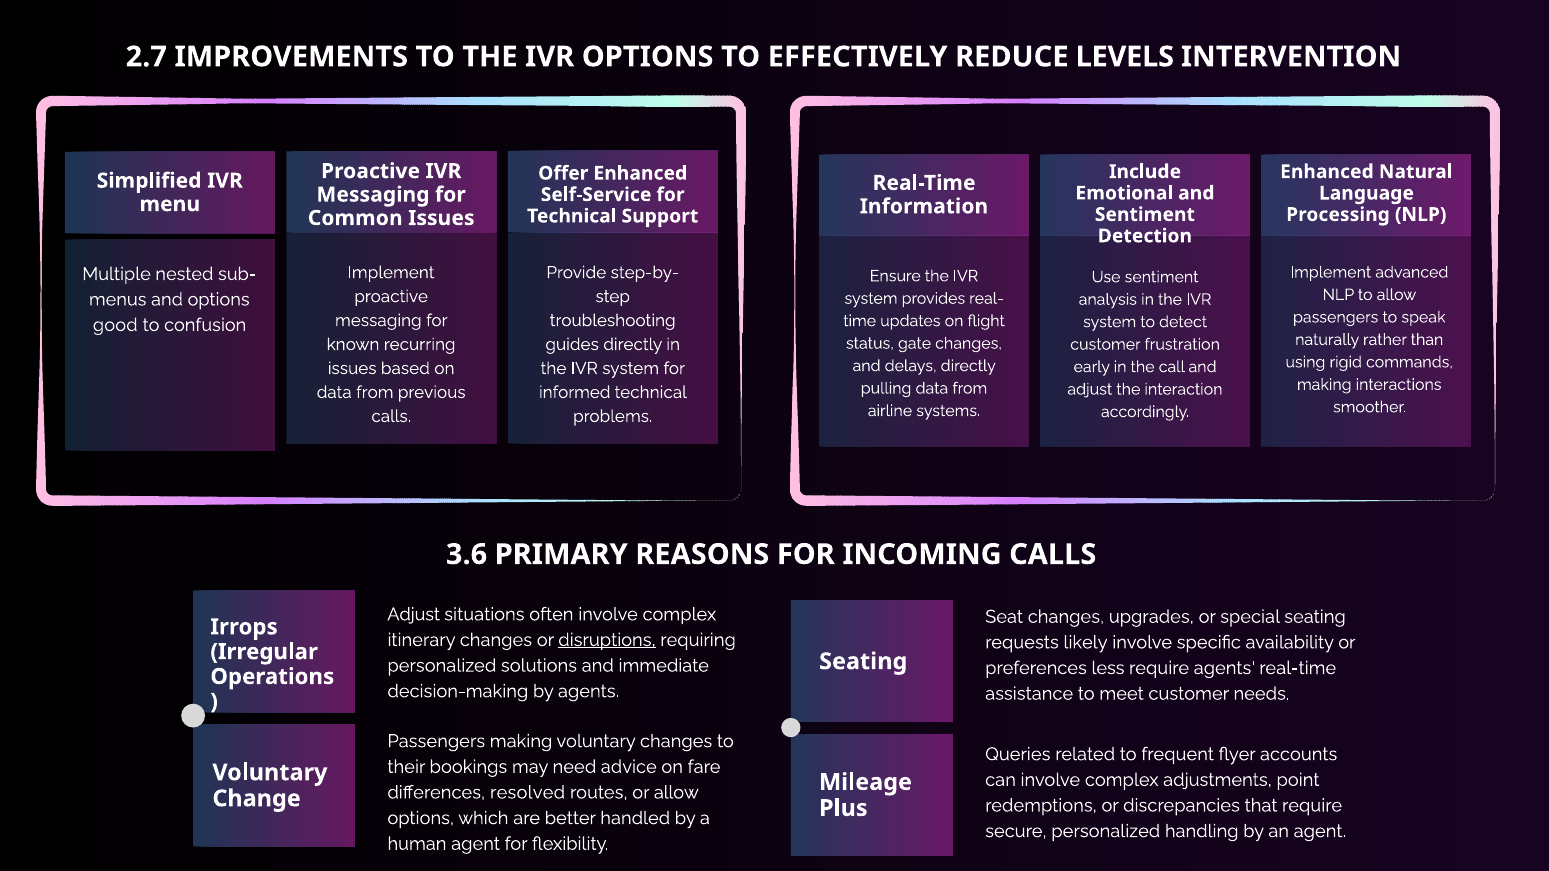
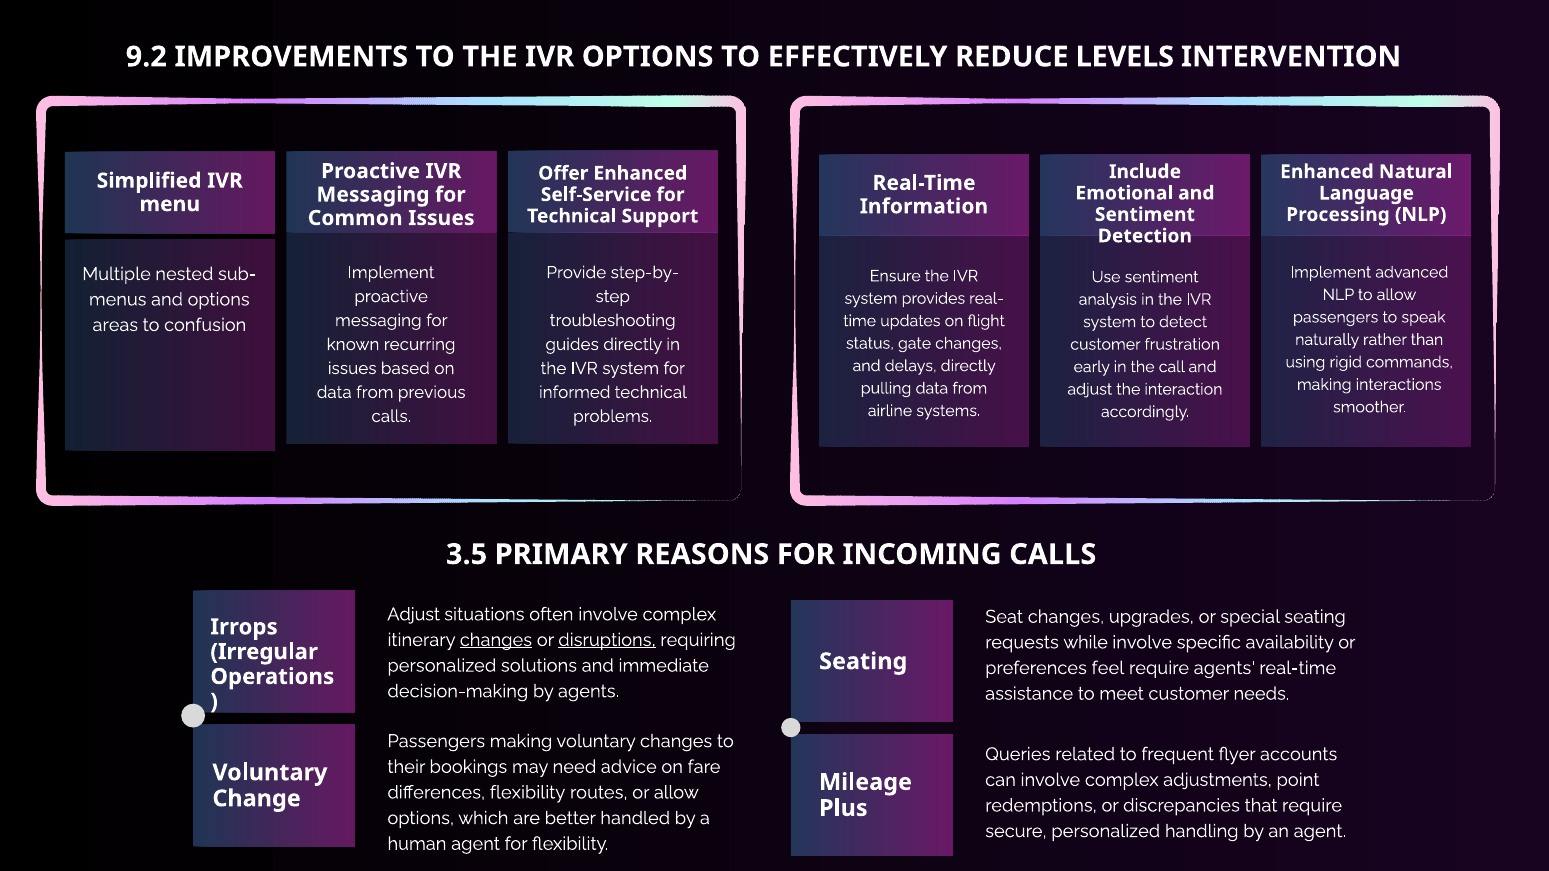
2.7: 2.7 -> 9.2
good: good -> areas
3.6: 3.6 -> 3.5
changes at (496, 640) underline: none -> present
likely: likely -> while
less: less -> feel
differences resolved: resolved -> flexibility
